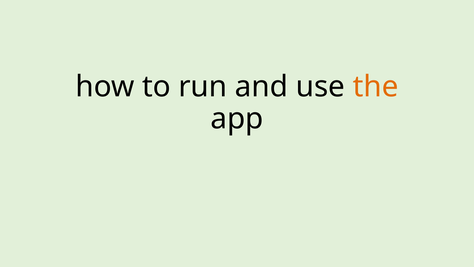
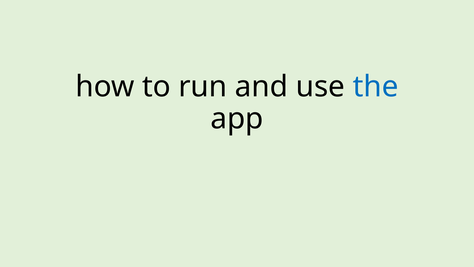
the colour: orange -> blue
